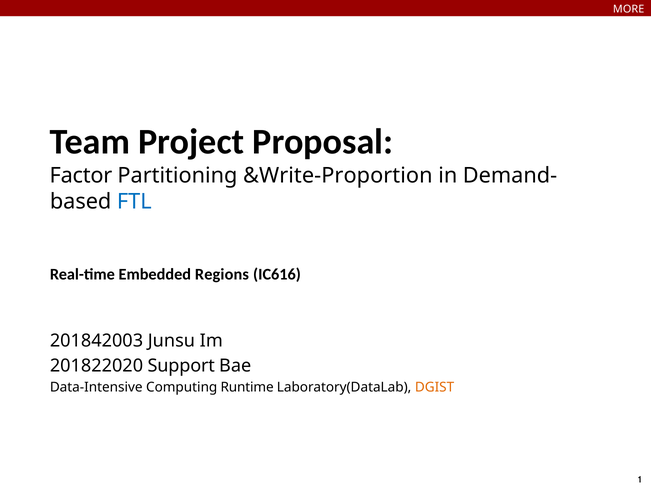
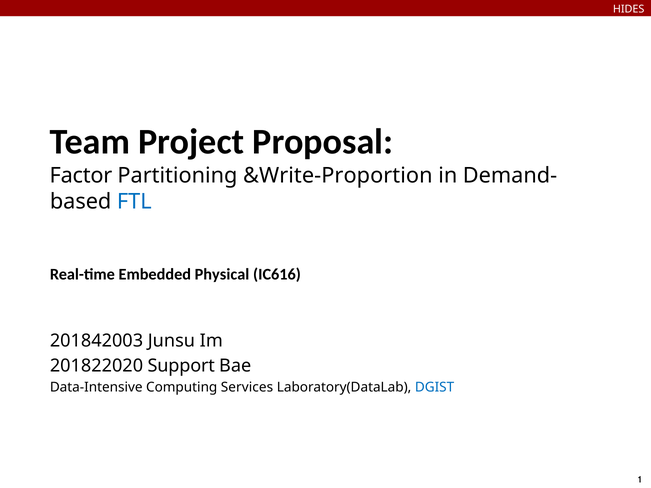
MORE: MORE -> HIDES
Regions: Regions -> Physical
Runtime: Runtime -> Services
DGIST colour: orange -> blue
